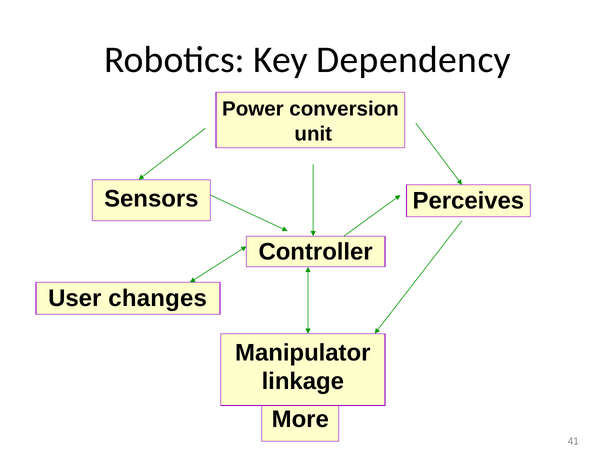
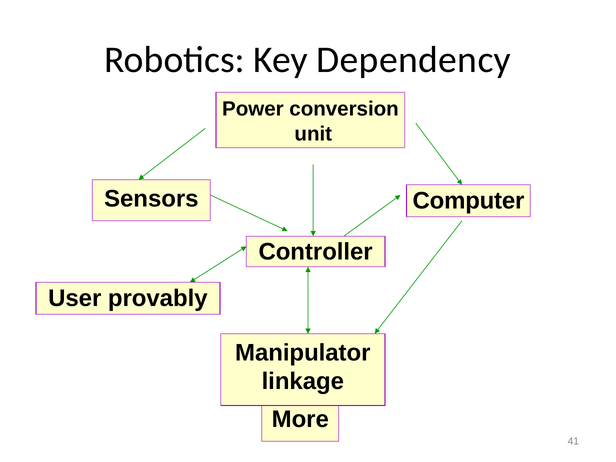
Perceives: Perceives -> Computer
changes: changes -> provably
